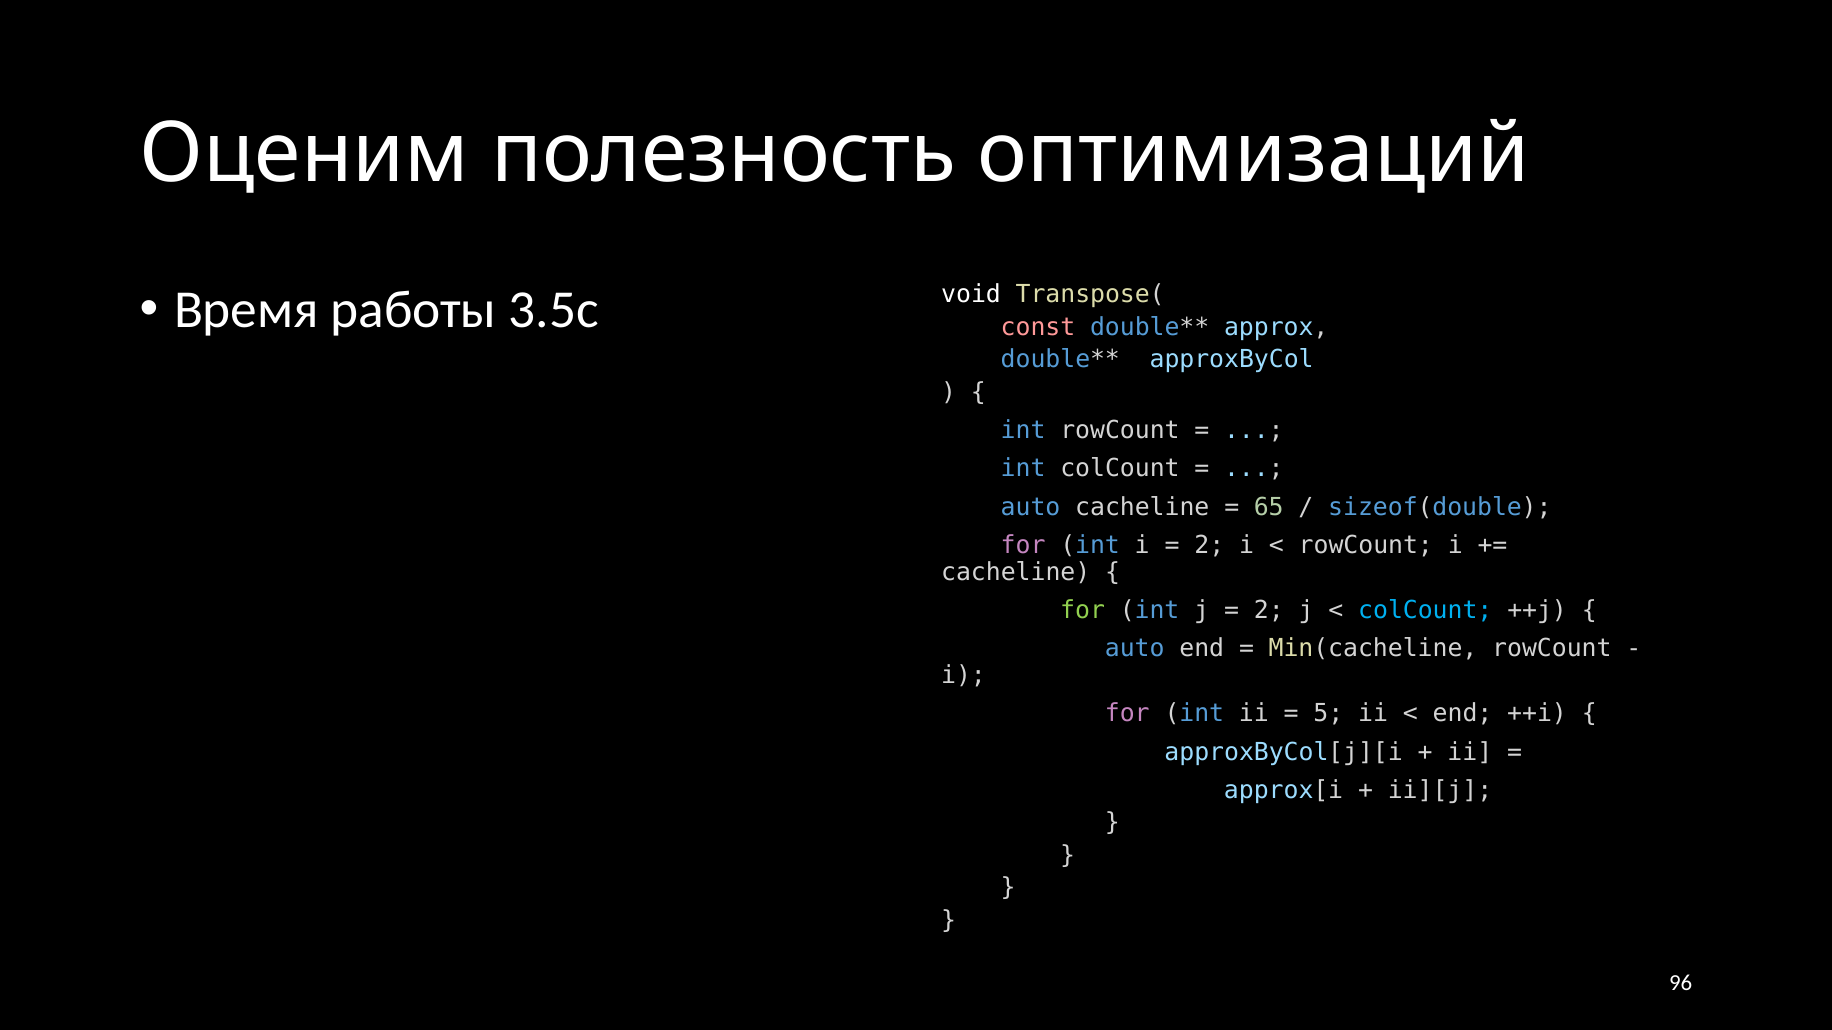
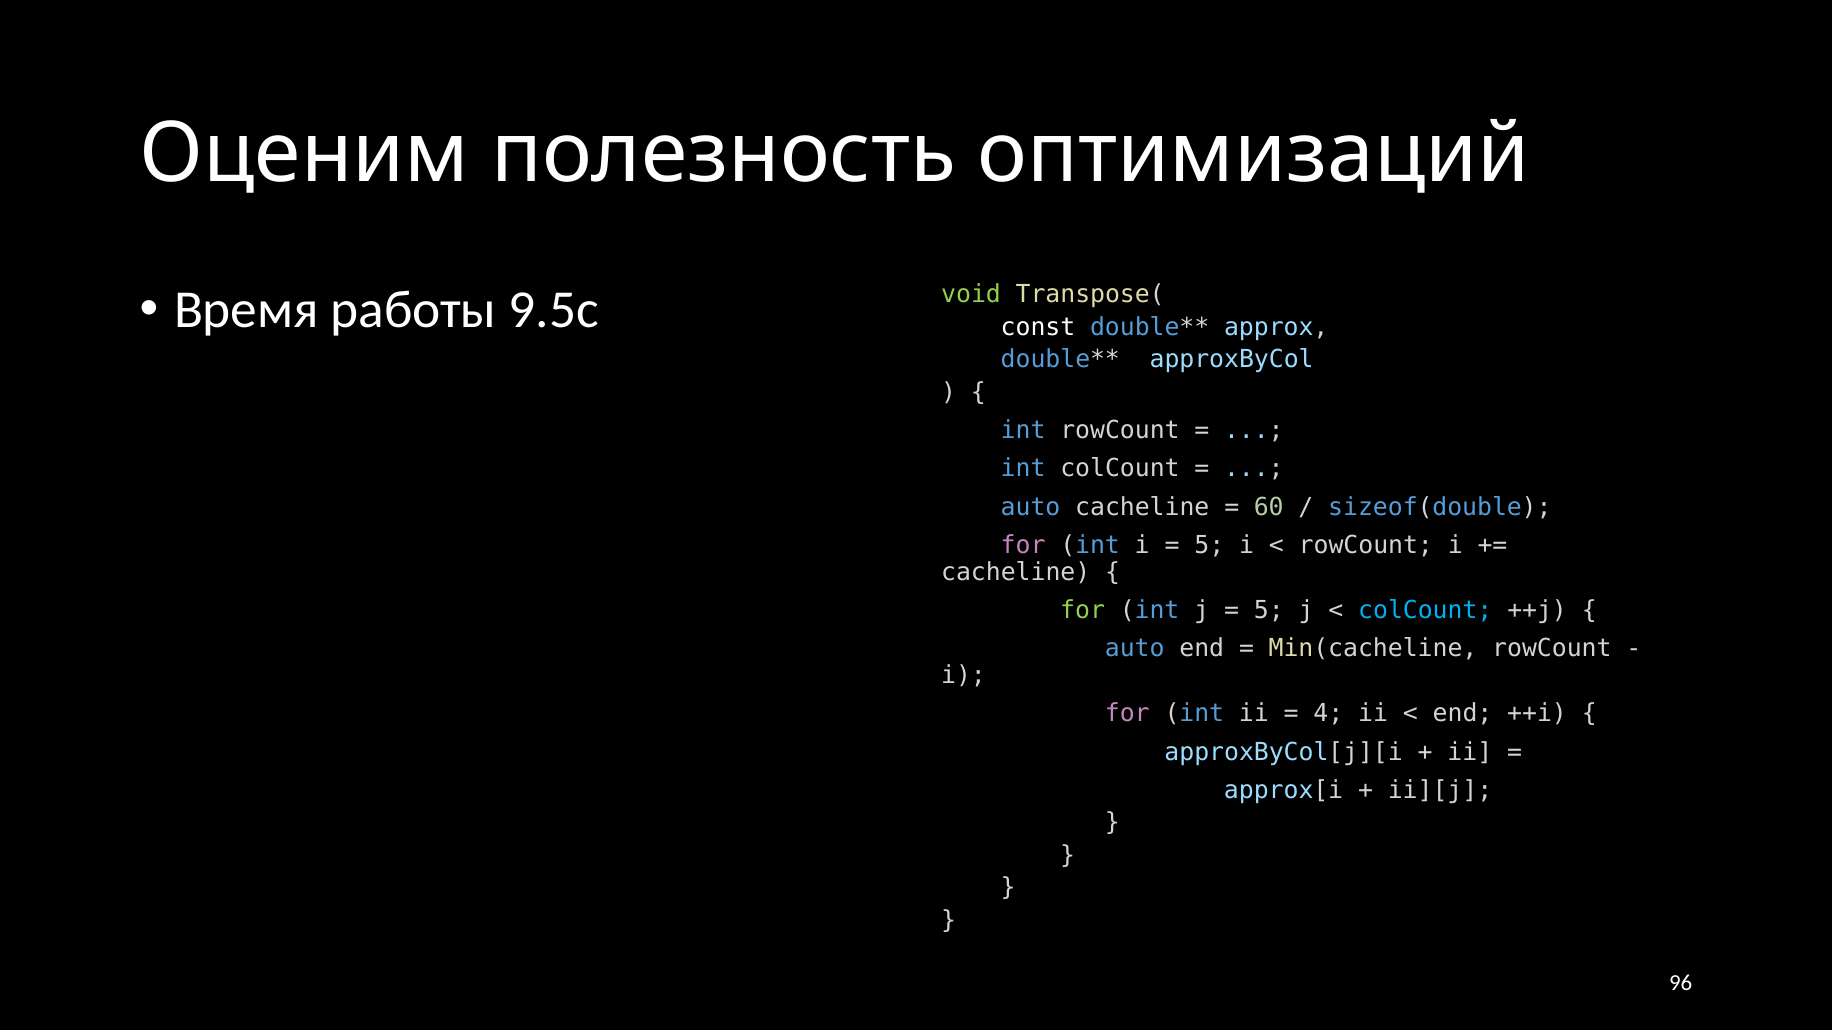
3.5c: 3.5c -> 9.5c
void colour: white -> light green
const colour: pink -> white
65: 65 -> 60
2 at (1209, 545): 2 -> 5
2 at (1269, 610): 2 -> 5
5: 5 -> 4
